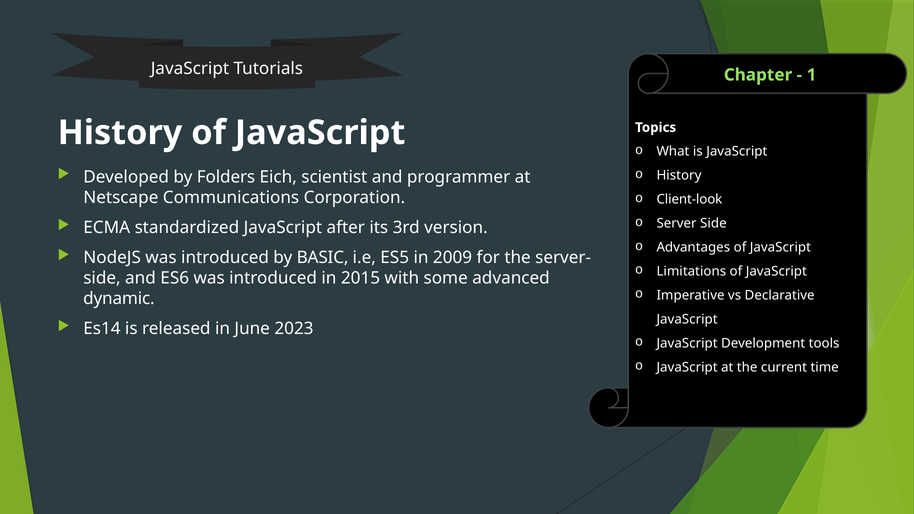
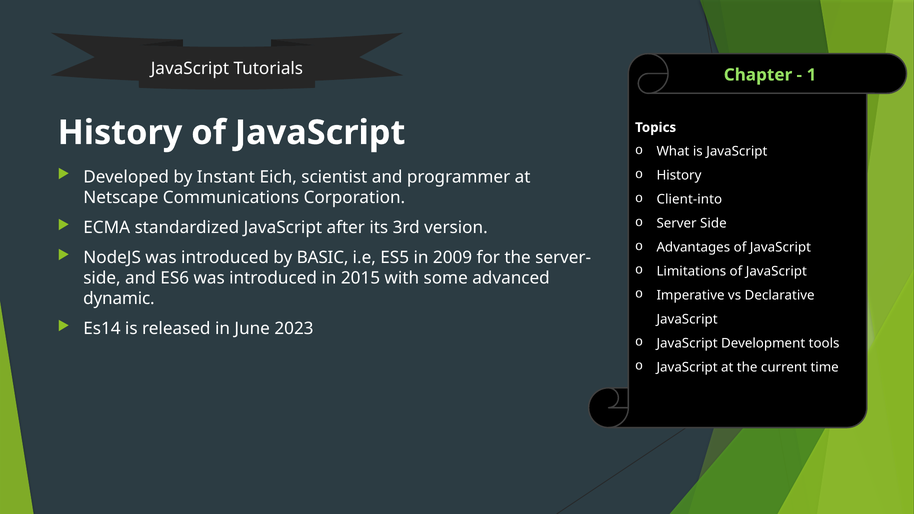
Folders: Folders -> Instant
Client-look: Client-look -> Client-into
